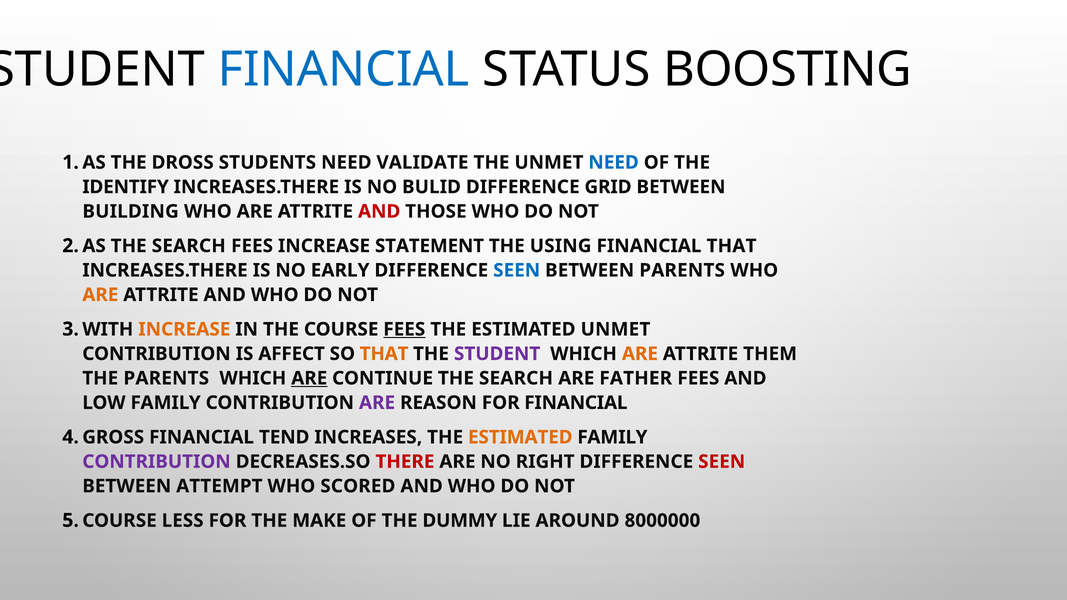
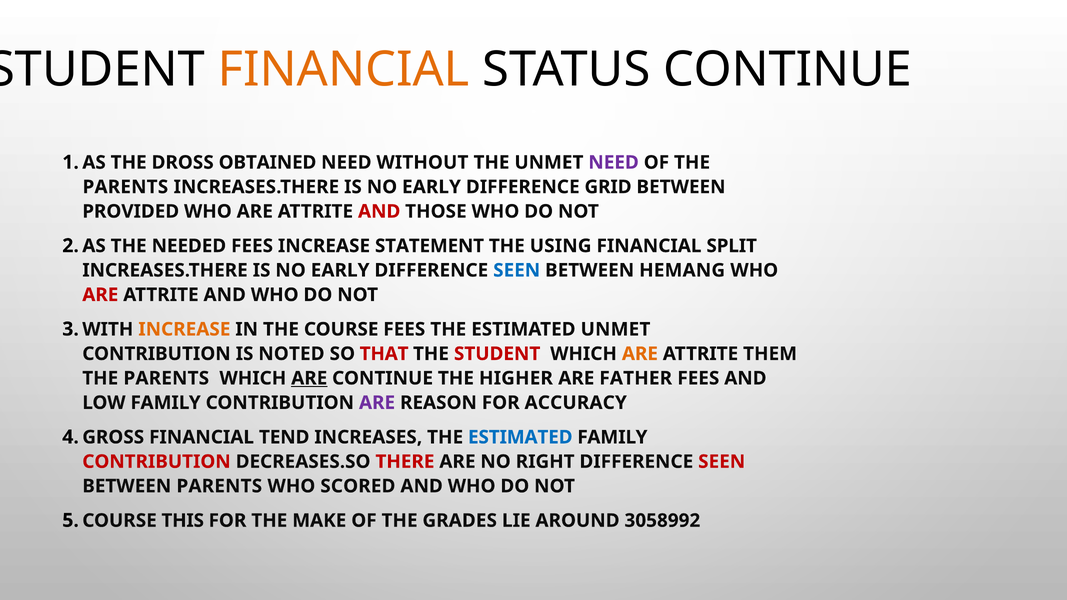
FINANCIAL at (344, 70) colour: blue -> orange
STATUS BOOSTING: BOOSTING -> CONTINUE
STUDENTS: STUDENTS -> OBTAINED
VALIDATE: VALIDATE -> WITHOUT
NEED at (614, 163) colour: blue -> purple
IDENTIFY at (126, 187): IDENTIFY -> PARENTS
BULID at (431, 187): BULID -> EARLY
BUILDING: BUILDING -> PROVIDED
SEARCH at (189, 246): SEARCH -> NEEDED
FINANCIAL THAT: THAT -> SPLIT
BETWEEN PARENTS: PARENTS -> HEMANG
ARE at (100, 295) colour: orange -> red
FEES at (404, 329) underline: present -> none
AFFECT: AFFECT -> NOTED
THAT at (384, 354) colour: orange -> red
STUDENT at (497, 354) colour: purple -> red
CONTINUE THE SEARCH: SEARCH -> HIGHER
FOR FINANCIAL: FINANCIAL -> ACCURACY
ESTIMATED at (520, 437) colour: orange -> blue
CONTRIBUTION at (156, 462) colour: purple -> red
BETWEEN ATTEMPT: ATTEMPT -> PARENTS
LESS: LESS -> THIS
DUMMY: DUMMY -> GRADES
8000000: 8000000 -> 3058992
